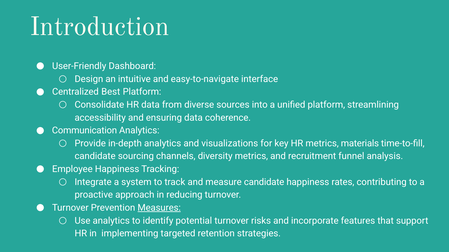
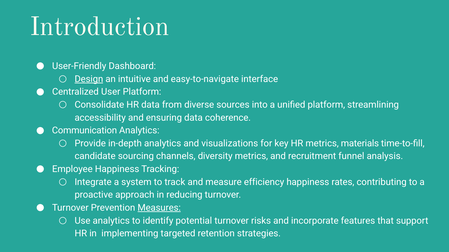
Design underline: none -> present
Best: Best -> User
measure candidate: candidate -> efficiency
